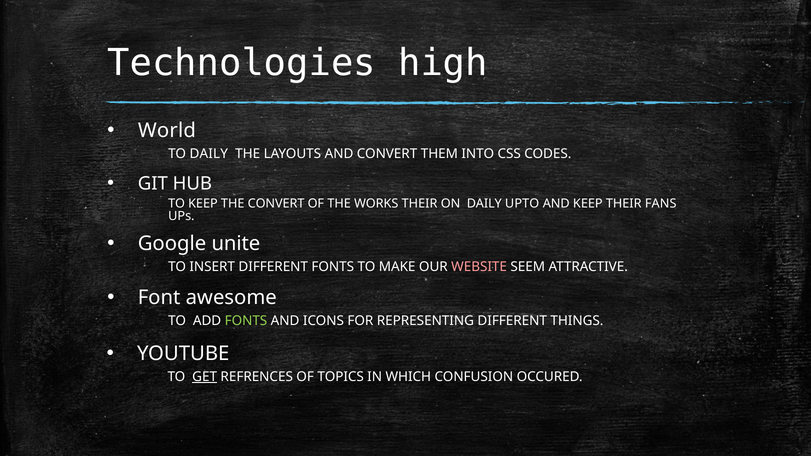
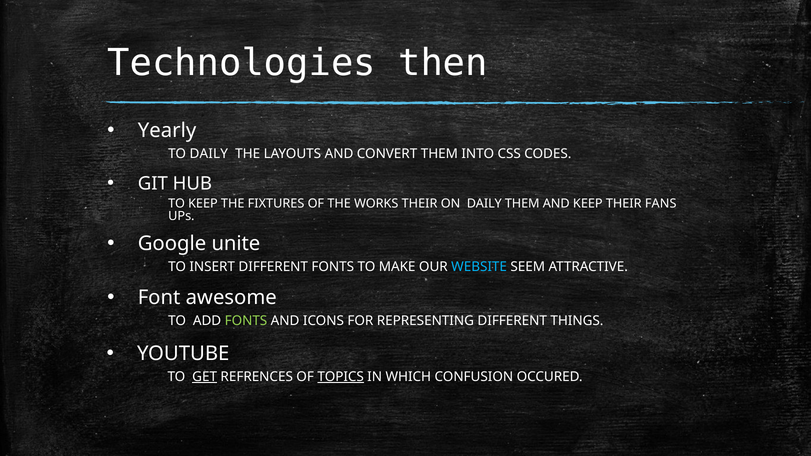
high: high -> then
World: World -> Yearly
THE CONVERT: CONVERT -> FIXTURES
DAILY UPTO: UPTO -> THEM
WEBSITE colour: pink -> light blue
TOPICS underline: none -> present
